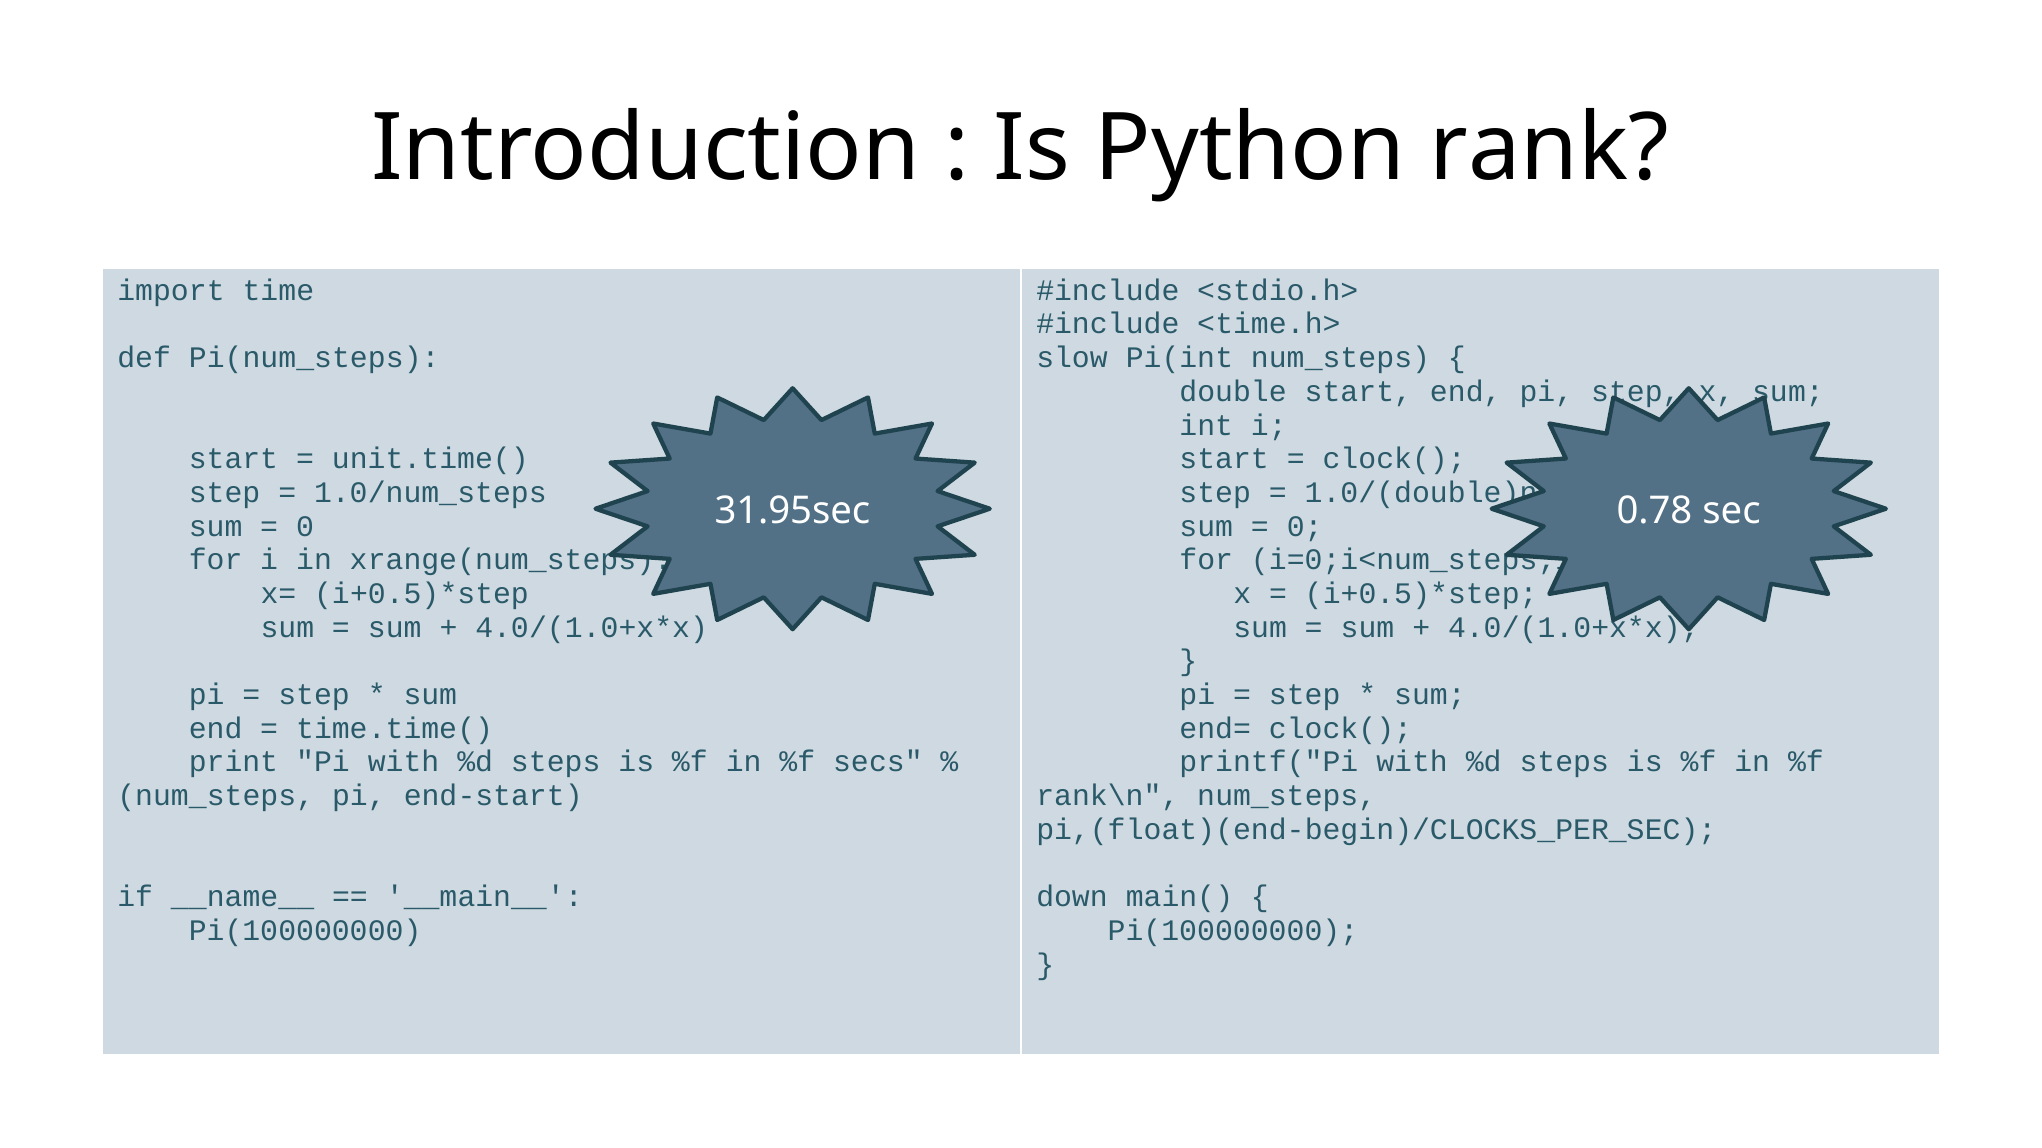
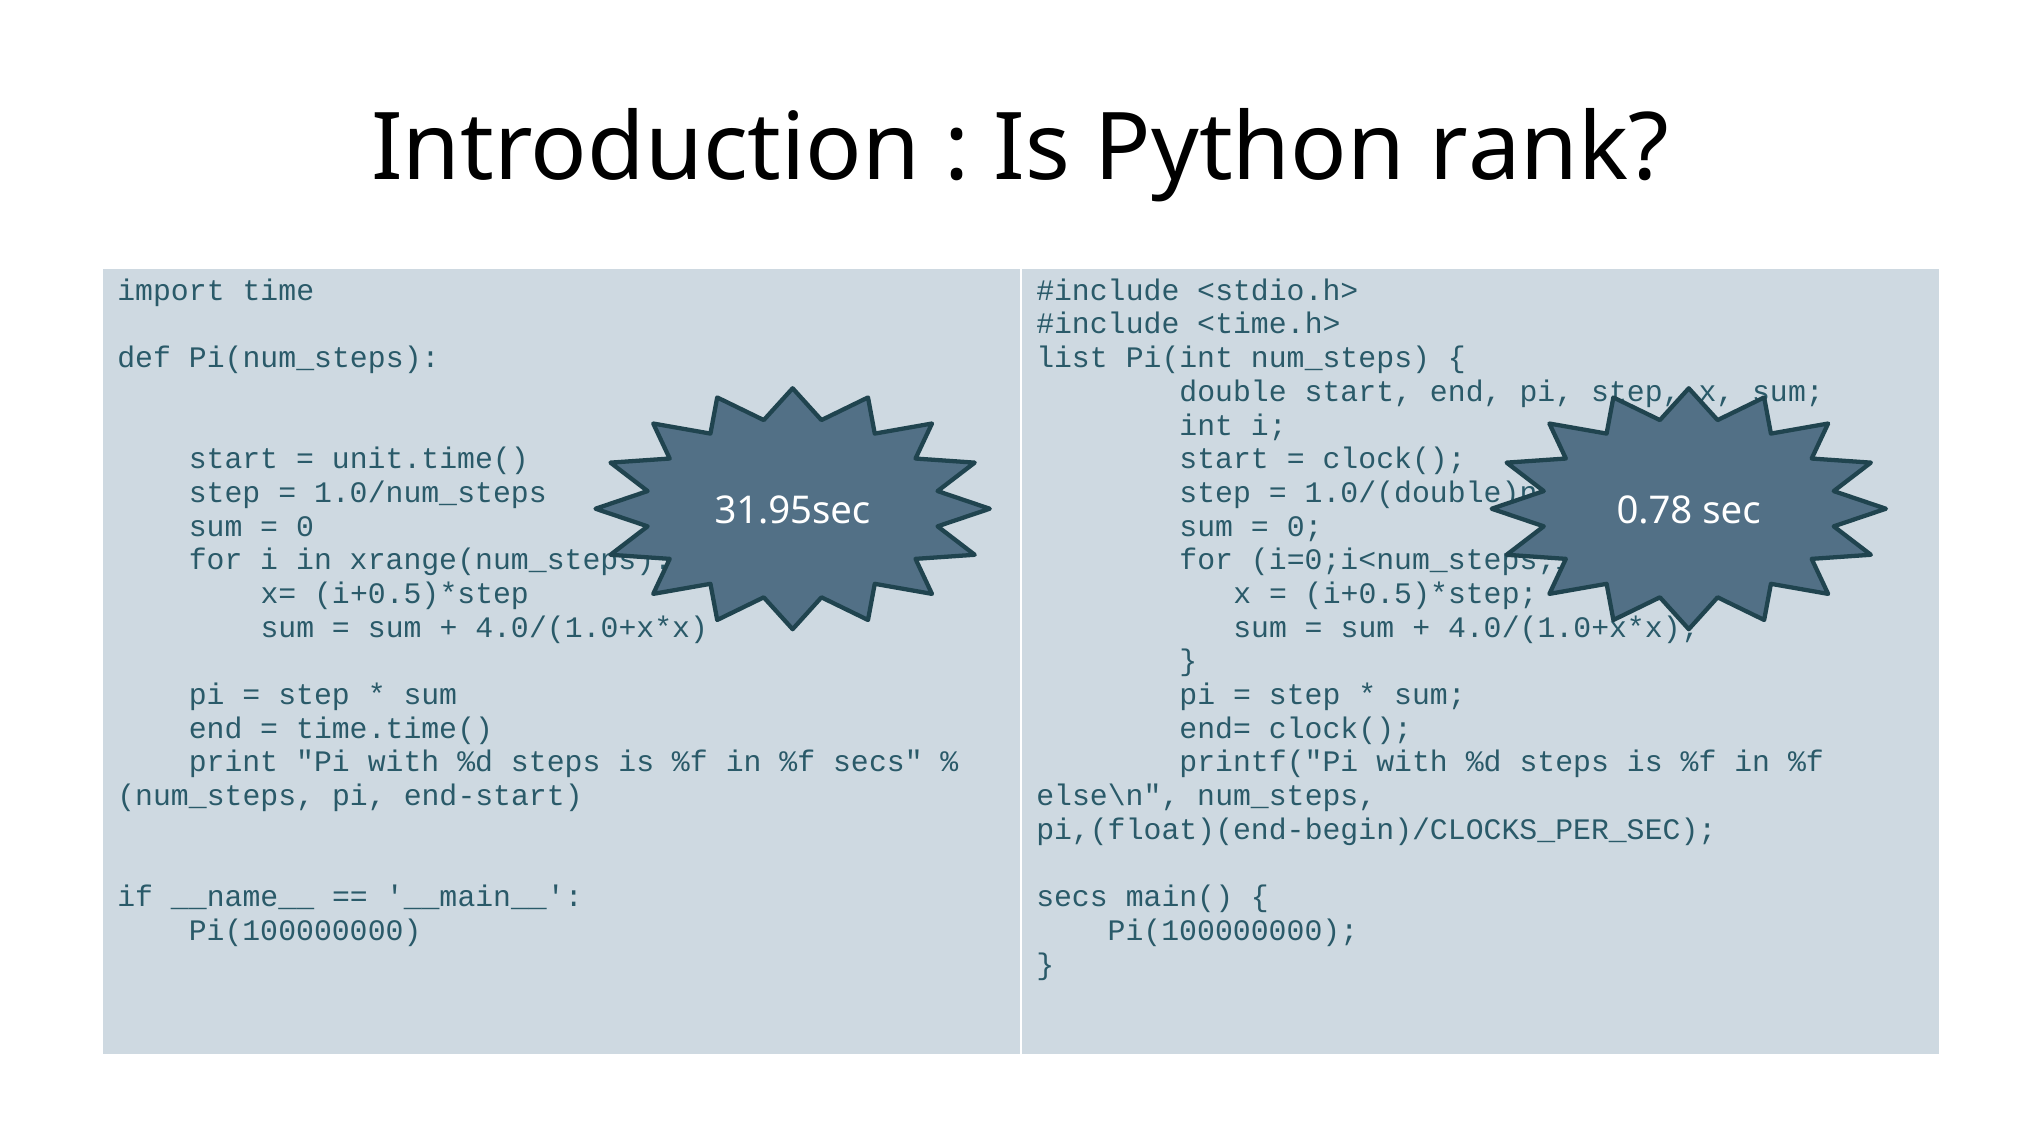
slow: slow -> list
rank\n: rank\n -> else\n
down at (1072, 897): down -> secs
